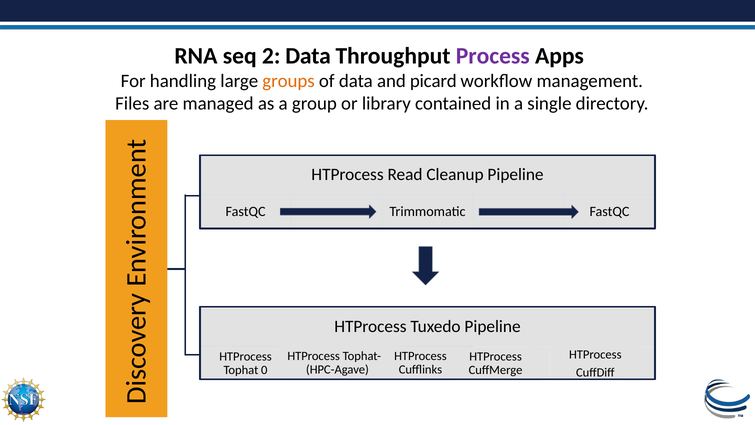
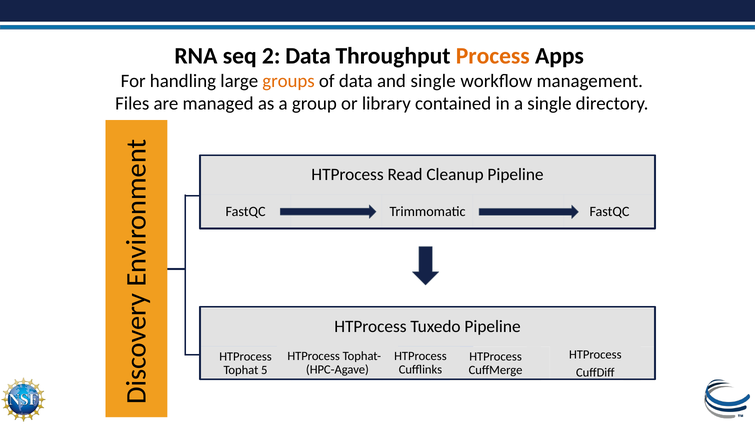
Process colour: purple -> orange
and picard: picard -> single
0: 0 -> 5
